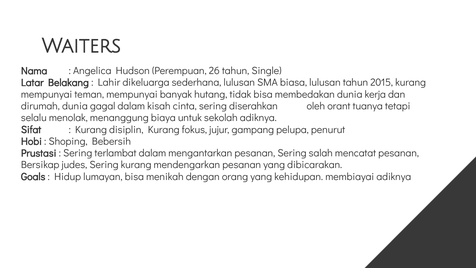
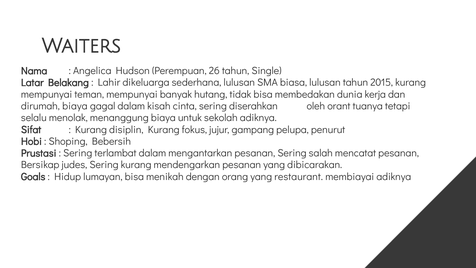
dirumah dunia: dunia -> biaya
kehidupan: kehidupan -> restaurant
